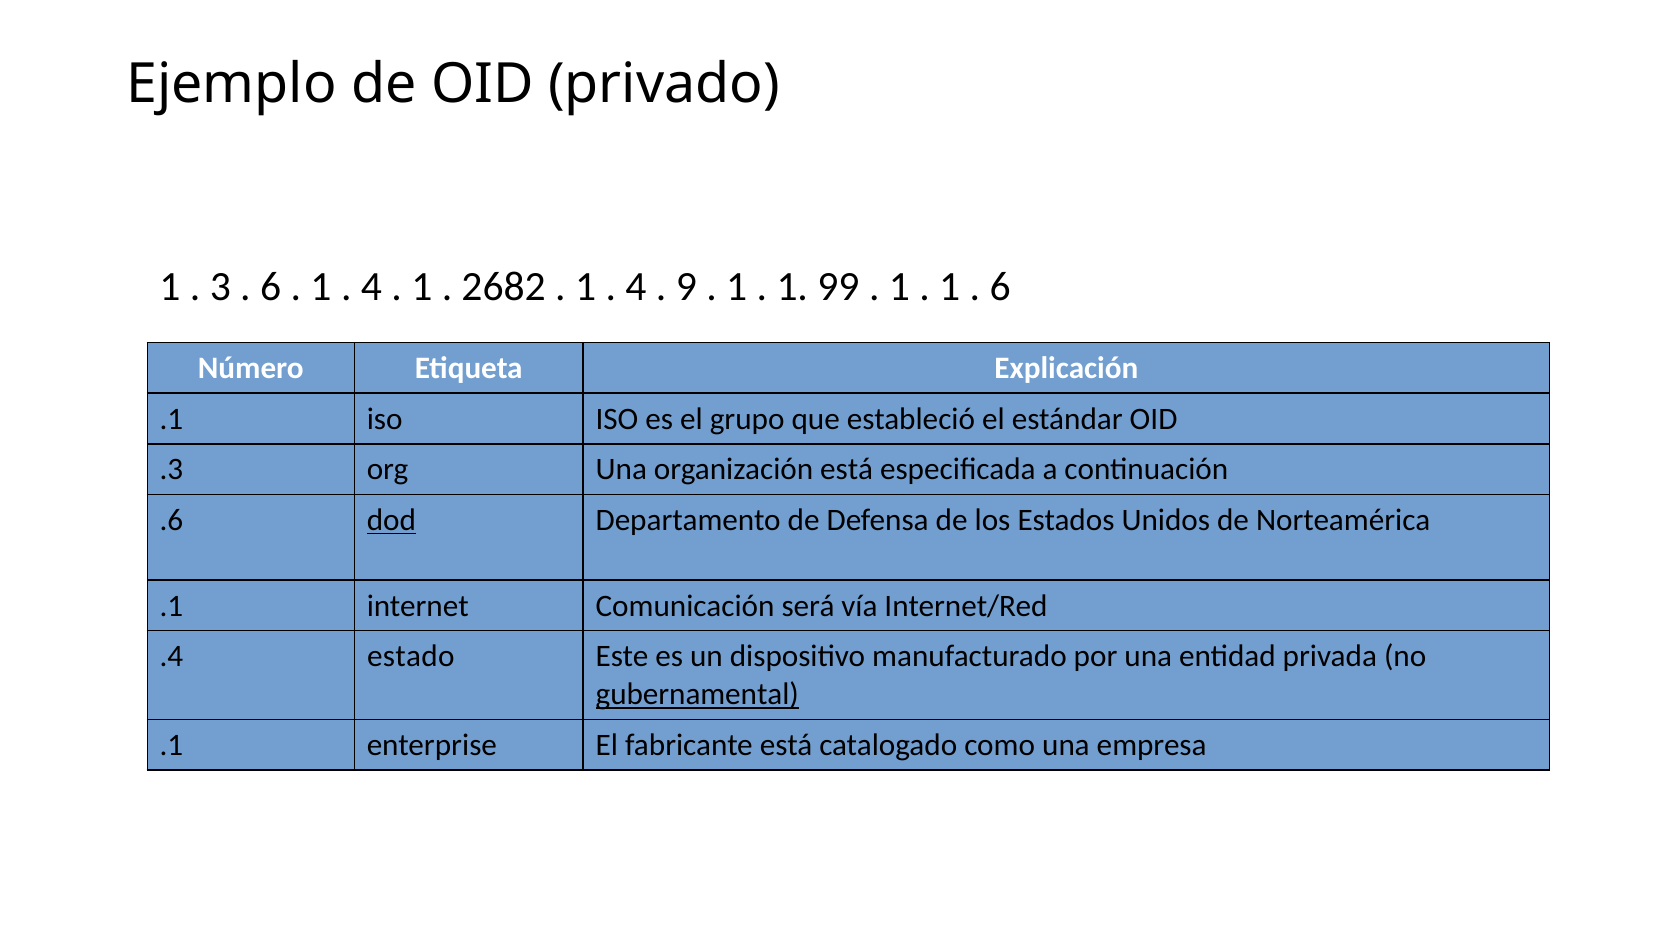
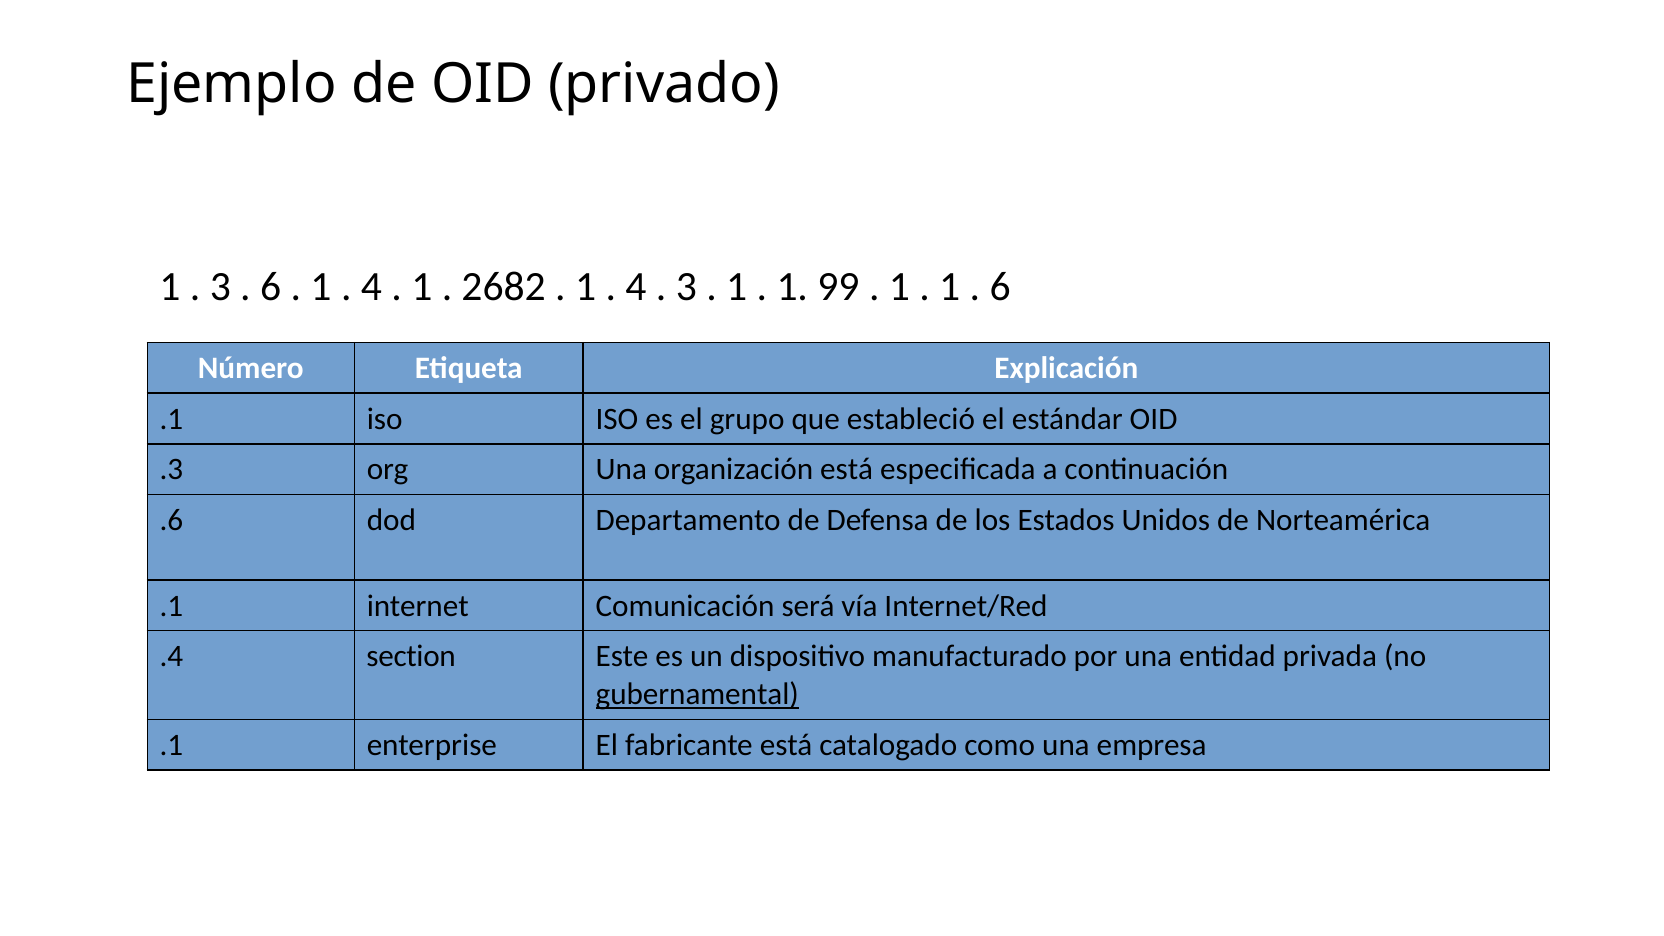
9 at (686, 287): 9 -> 3
dod underline: present -> none
estado: estado -> section
